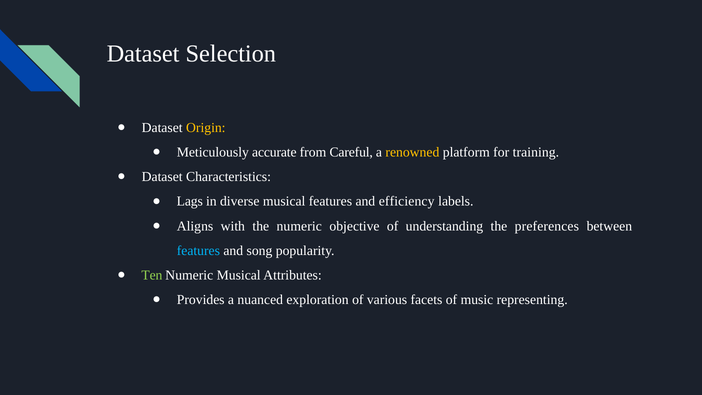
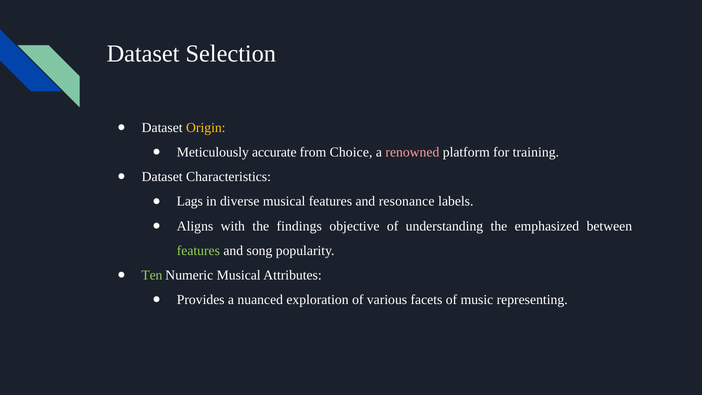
Careful: Careful -> Choice
renowned colour: yellow -> pink
efficiency: efficiency -> resonance
the numeric: numeric -> findings
preferences: preferences -> emphasized
features at (198, 251) colour: light blue -> light green
